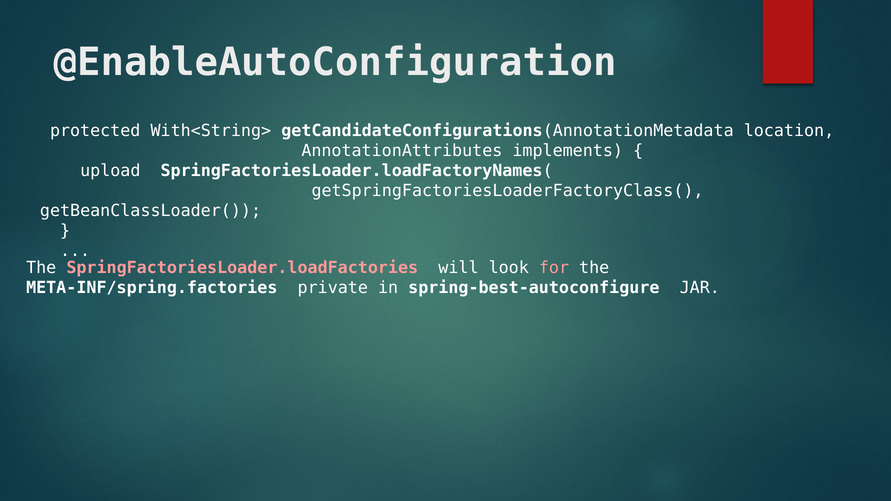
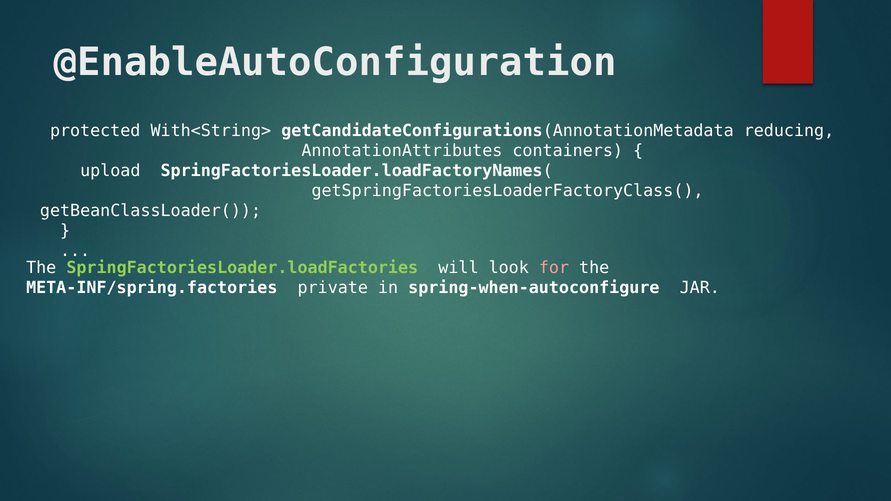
location: location -> reducing
implements: implements -> containers
SpringFactoriesLoader.loadFactories colour: pink -> light green
spring-best-autoconfigure: spring-best-autoconfigure -> spring-when-autoconfigure
